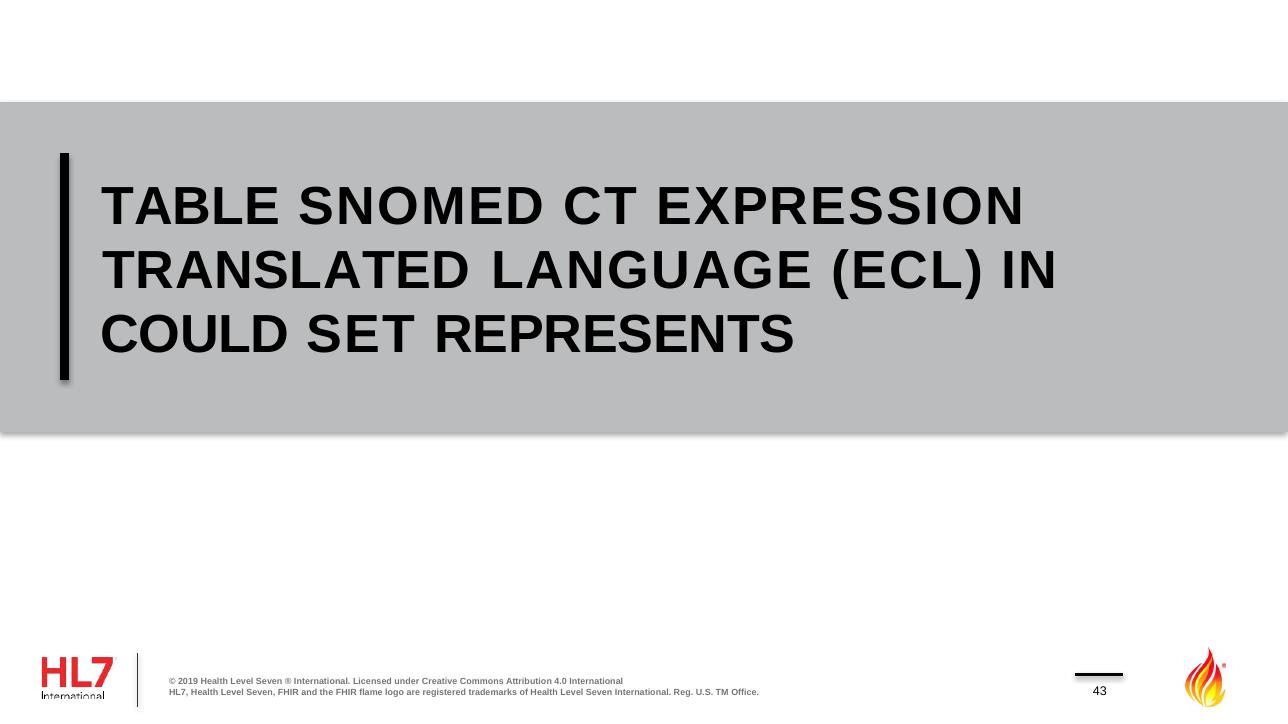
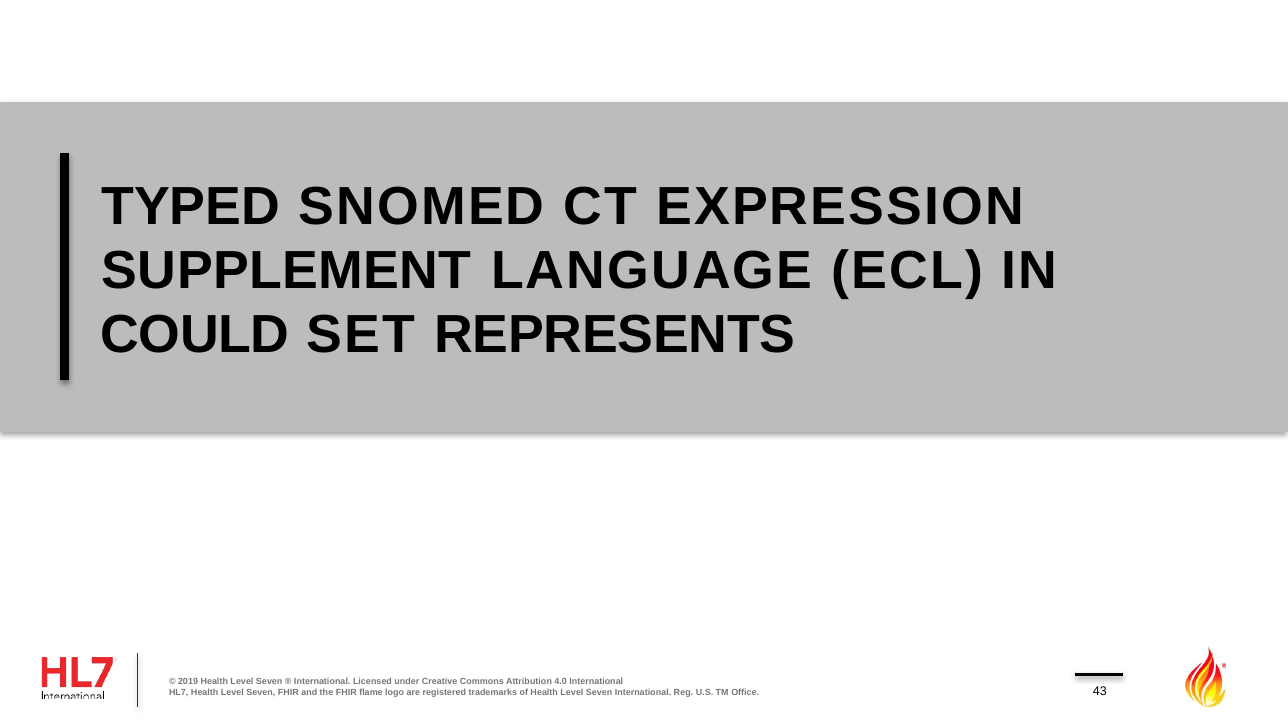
TABLE: TABLE -> TYPED
TRANSLATED: TRANSLATED -> SUPPLEMENT
